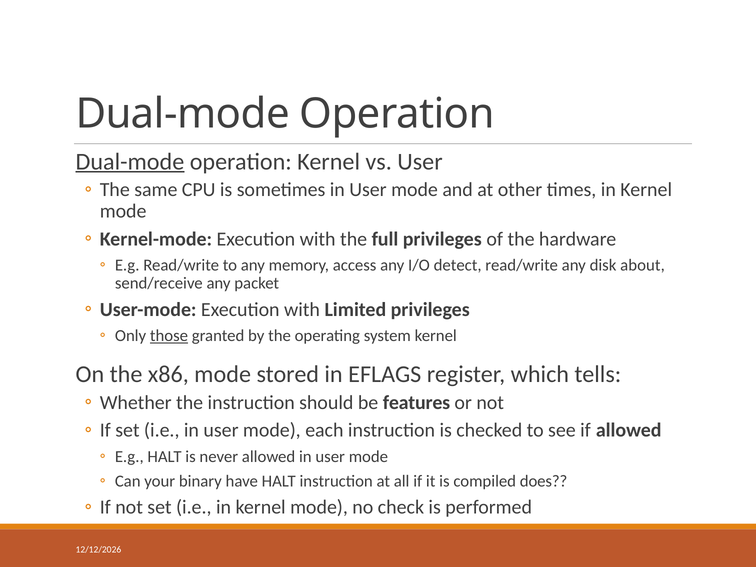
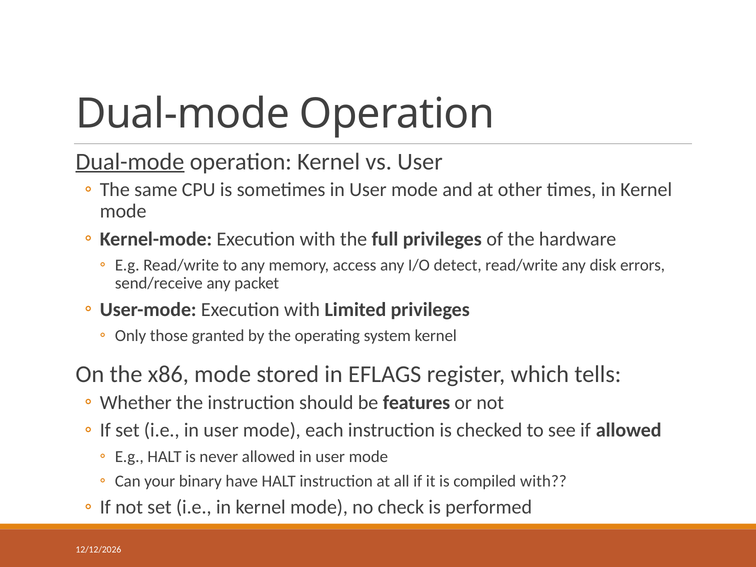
about: about -> errors
those underline: present -> none
compiled does: does -> with
